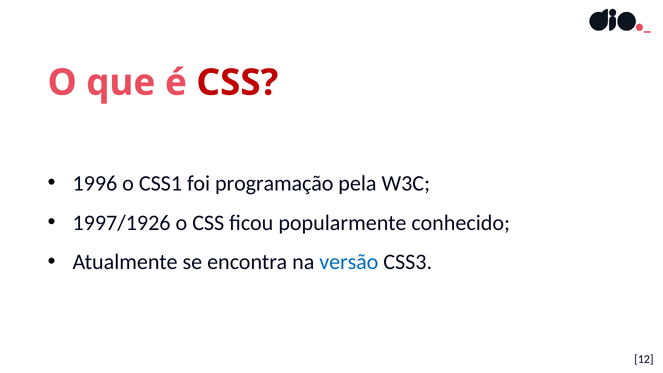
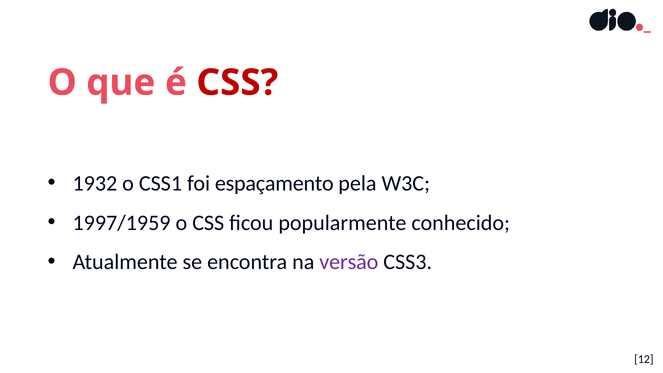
1996: 1996 -> 1932
programação: programação -> espaçamento
1997/1926: 1997/1926 -> 1997/1959
versão colour: blue -> purple
